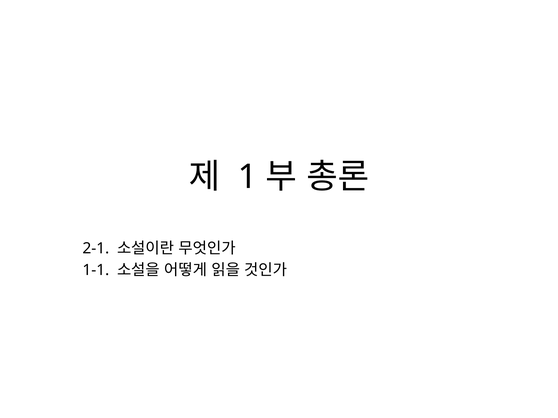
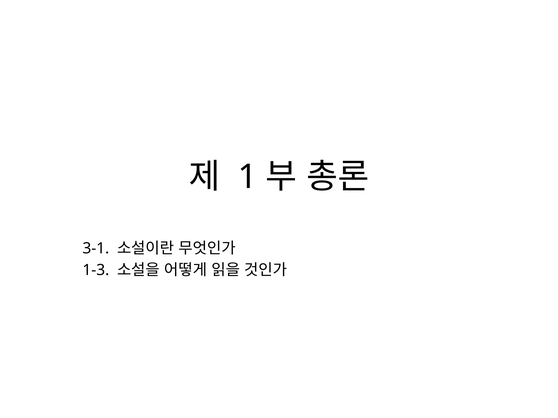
2-1: 2-1 -> 3-1
1-1: 1-1 -> 1-3
